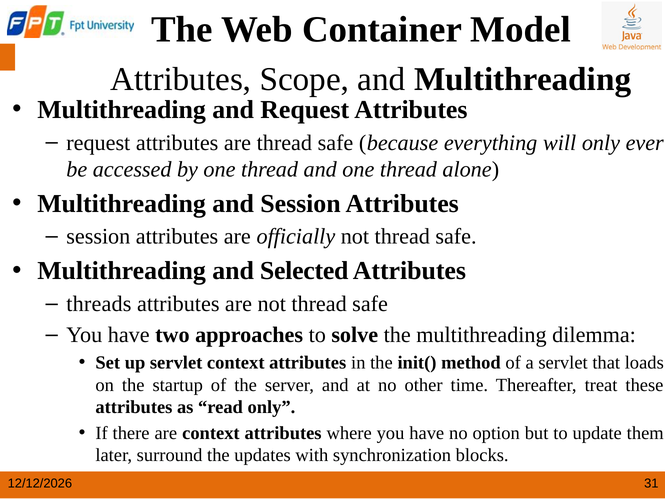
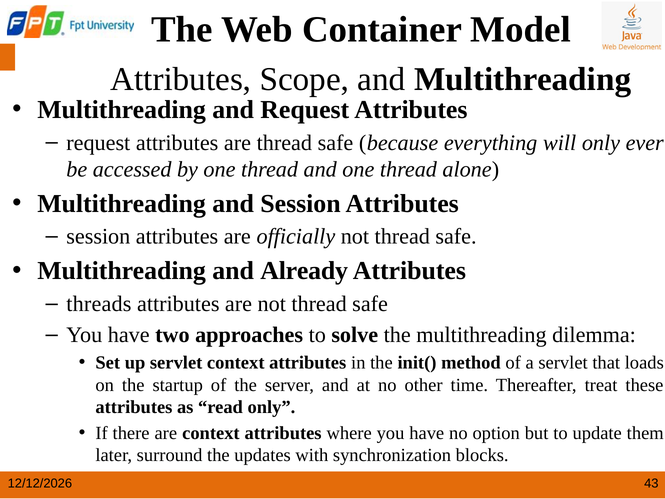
Selected: Selected -> Already
31: 31 -> 43
